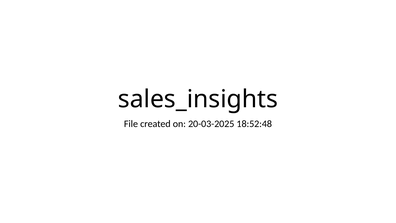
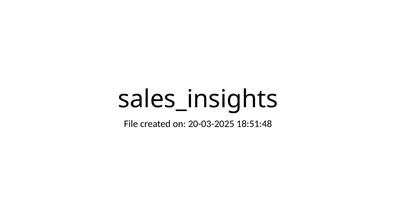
18:52:48: 18:52:48 -> 18:51:48
